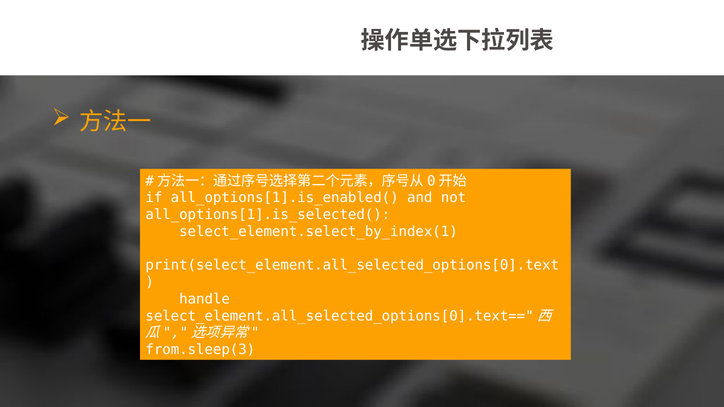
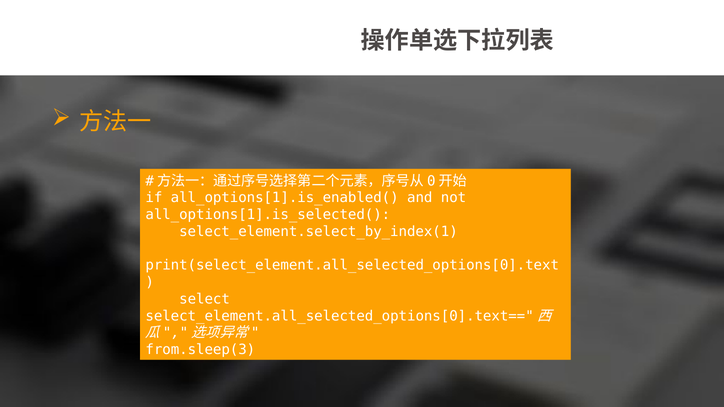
handle: handle -> select
